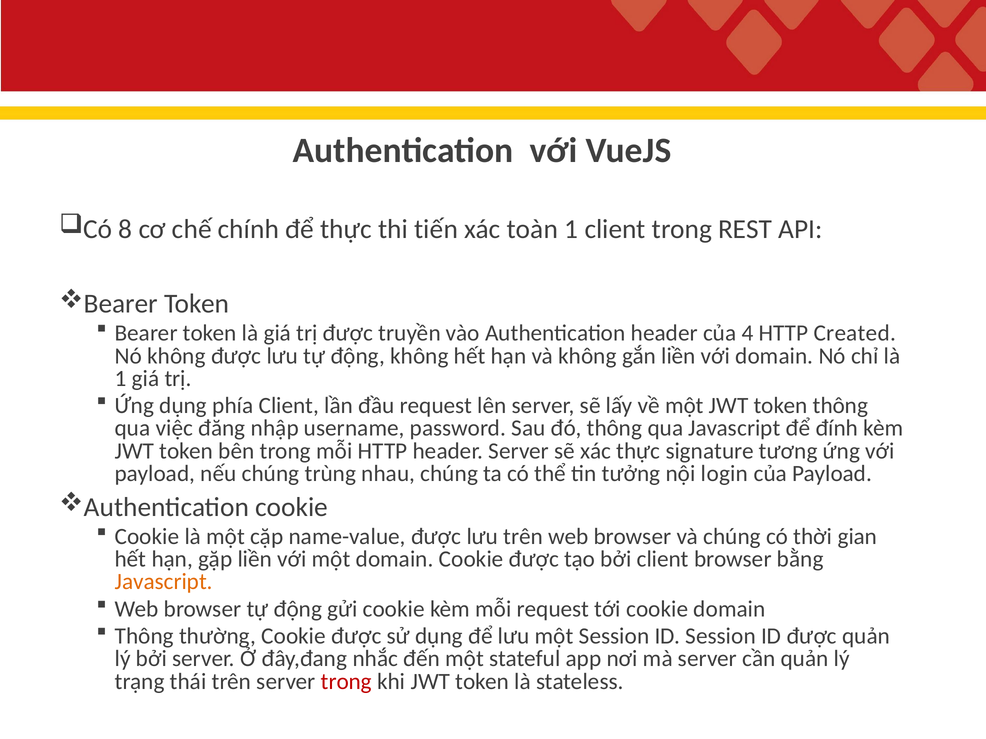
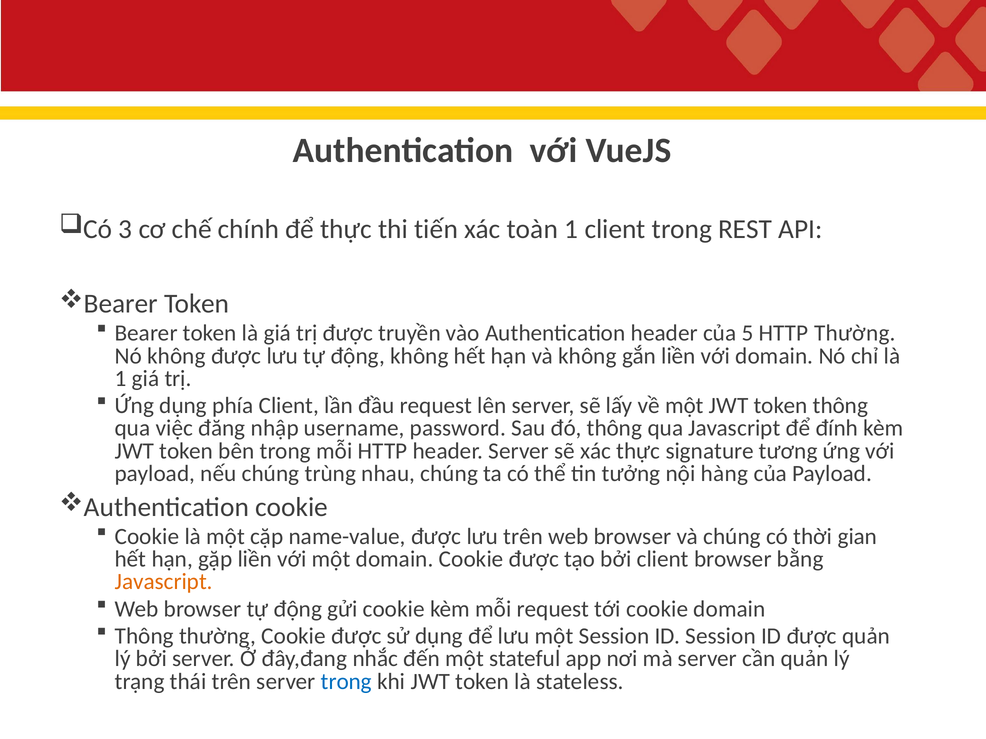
8: 8 -> 3
4: 4 -> 5
HTTP Created: Created -> Thường
login: login -> hàng
trong at (346, 682) colour: red -> blue
